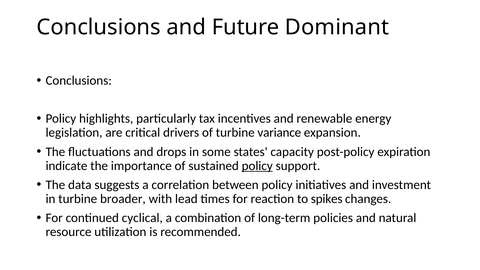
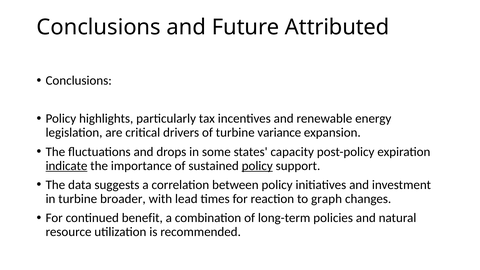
Dominant: Dominant -> Attributed
indicate underline: none -> present
spikes: spikes -> graph
cyclical: cyclical -> benefit
